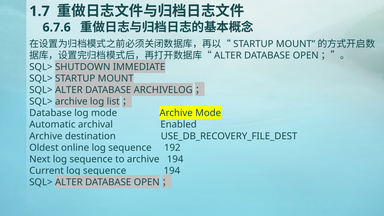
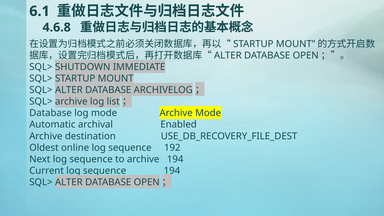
1.7: 1.7 -> 6.1
6.7.6: 6.7.6 -> 4.6.8
